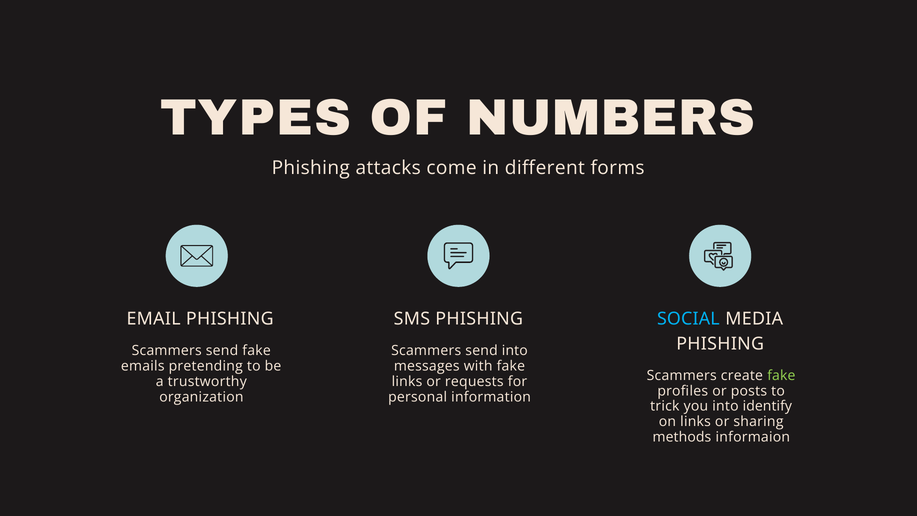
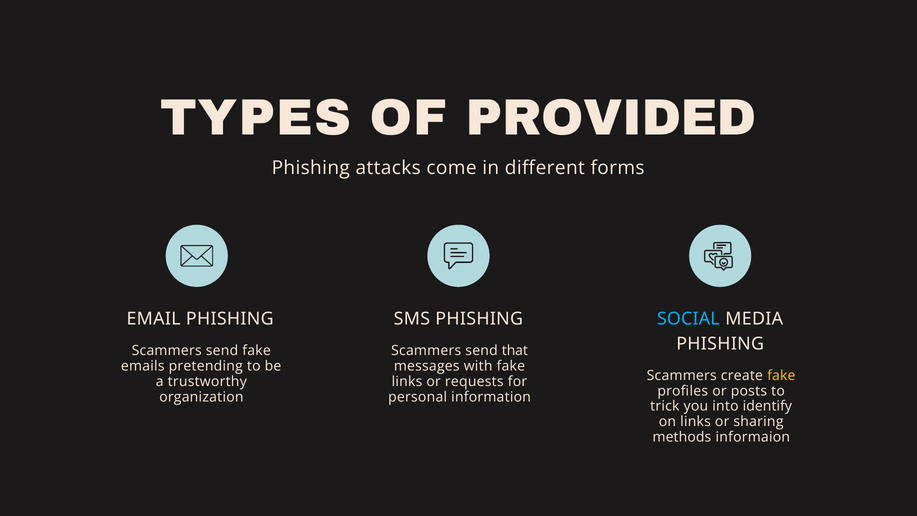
NUMBERS: NUMBERS -> PROVIDED
send into: into -> that
fake at (781, 375) colour: light green -> yellow
